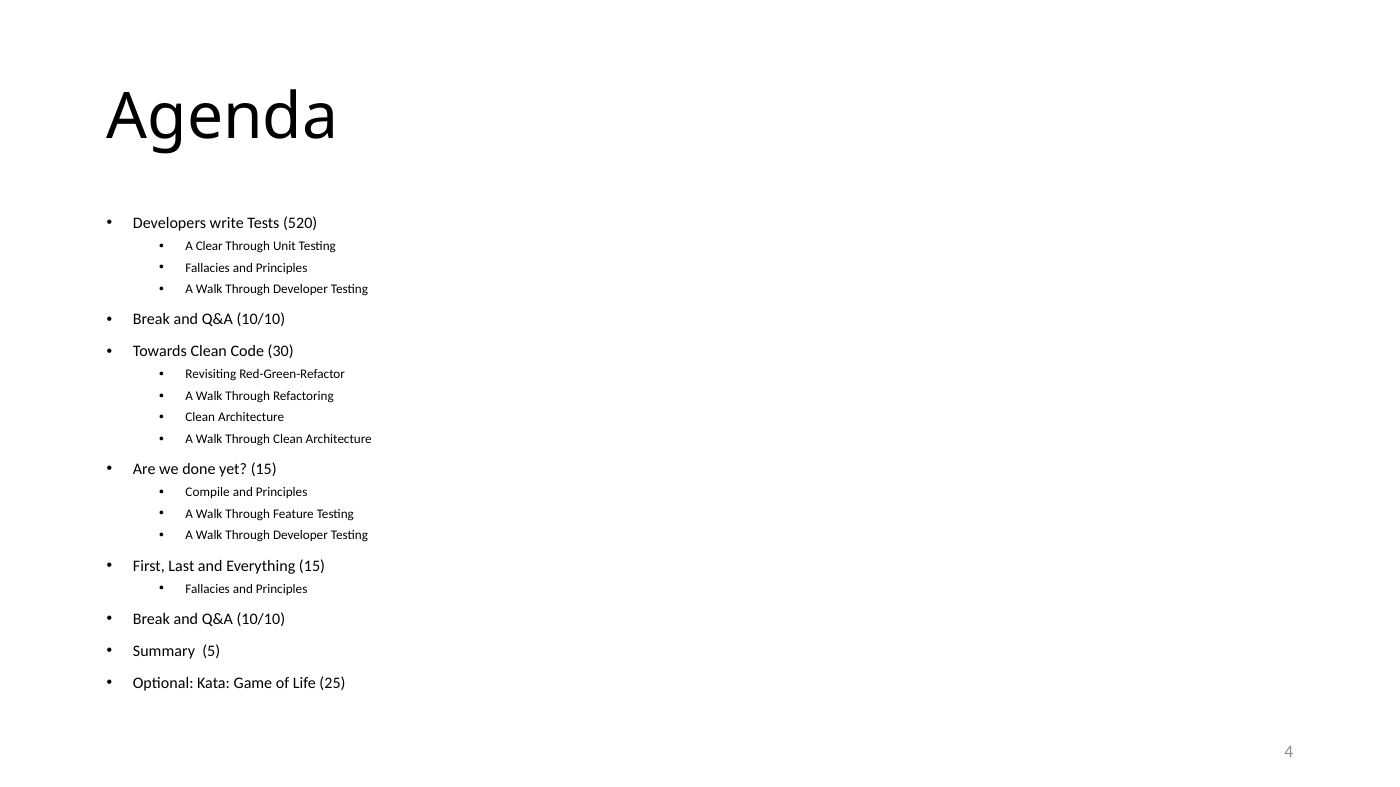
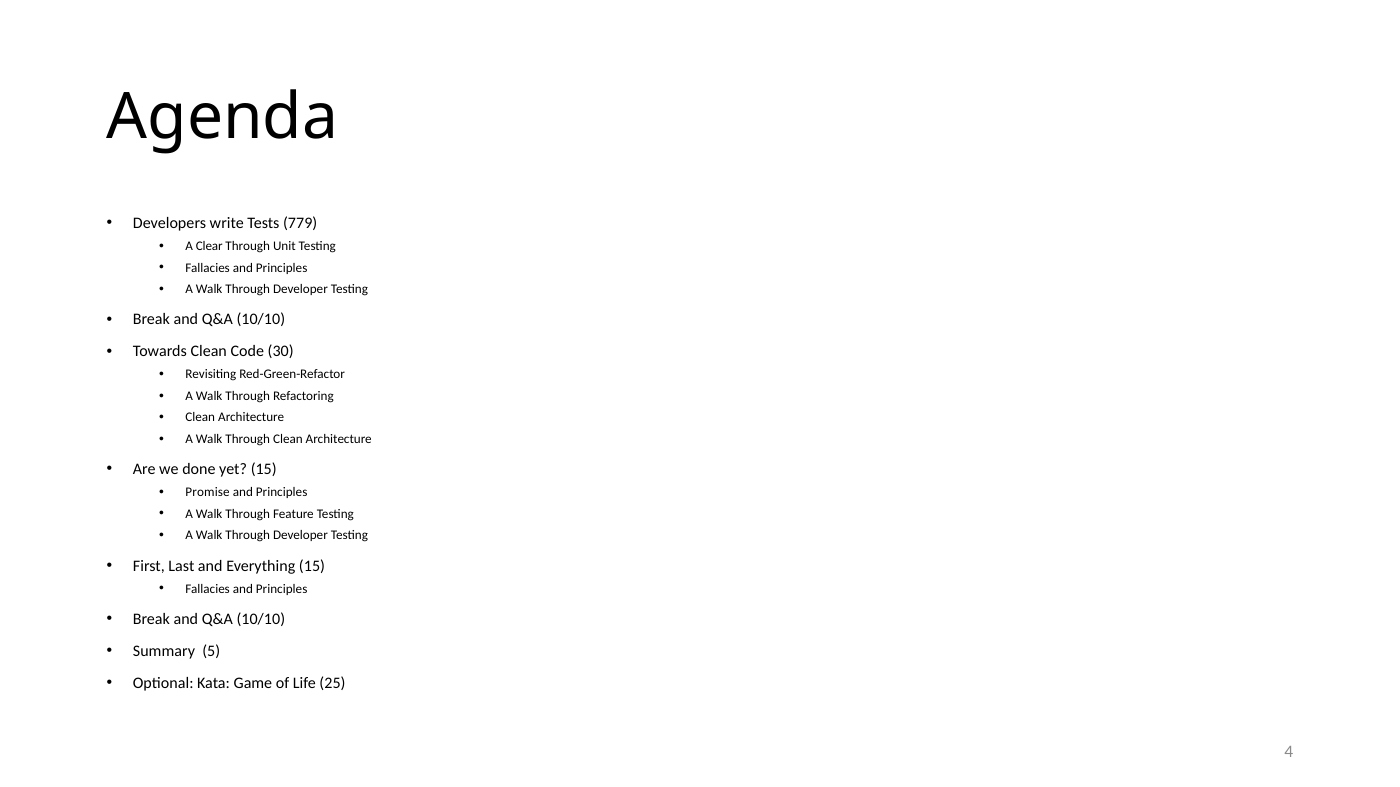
520: 520 -> 779
Compile: Compile -> Promise
